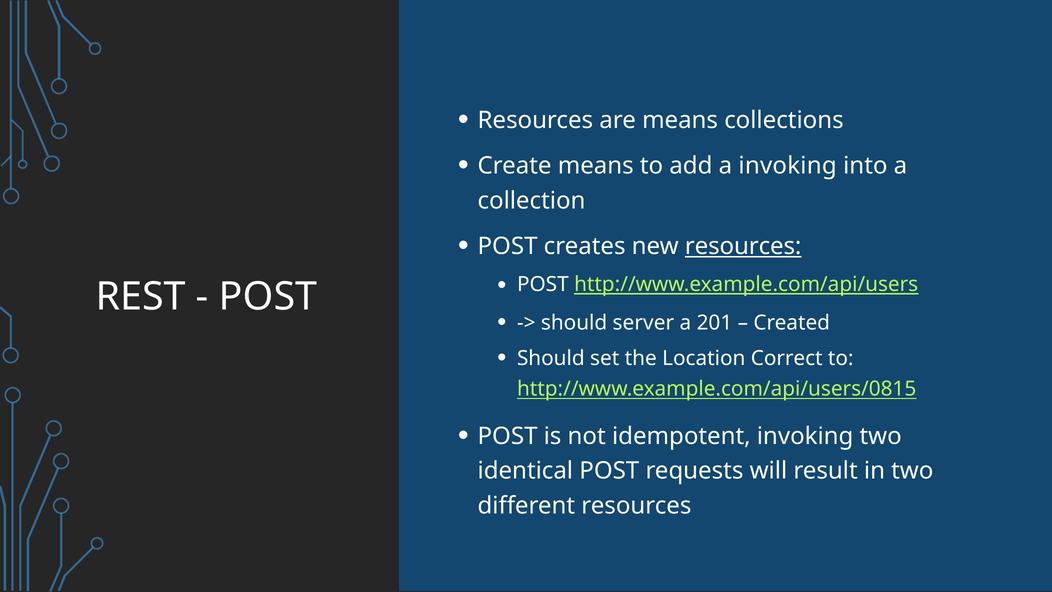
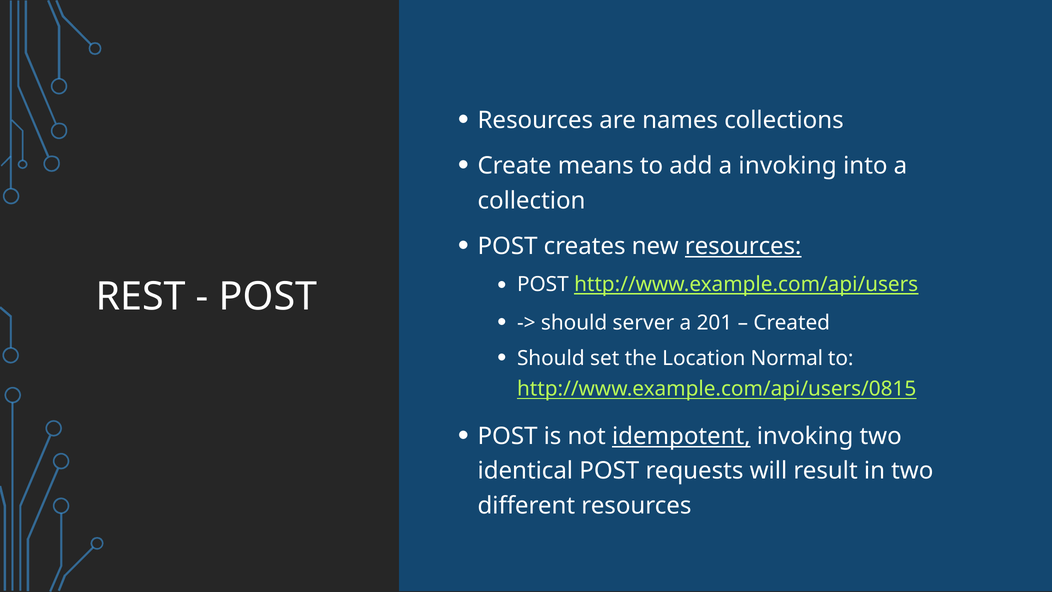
are means: means -> names
Correct: Correct -> Normal
idempotent underline: none -> present
